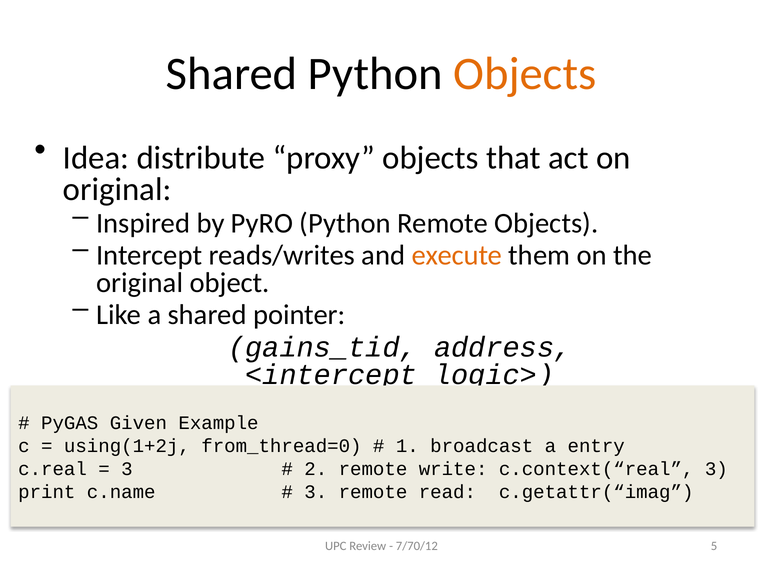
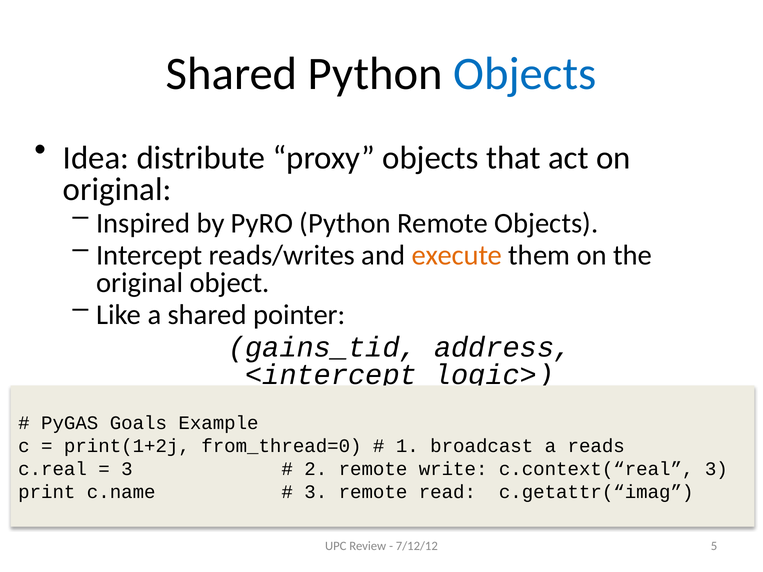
Objects at (525, 74) colour: orange -> blue
Given: Given -> Goals
using(1+2j: using(1+2j -> print(1+2j
entry: entry -> reads
7/70/12: 7/70/12 -> 7/12/12
